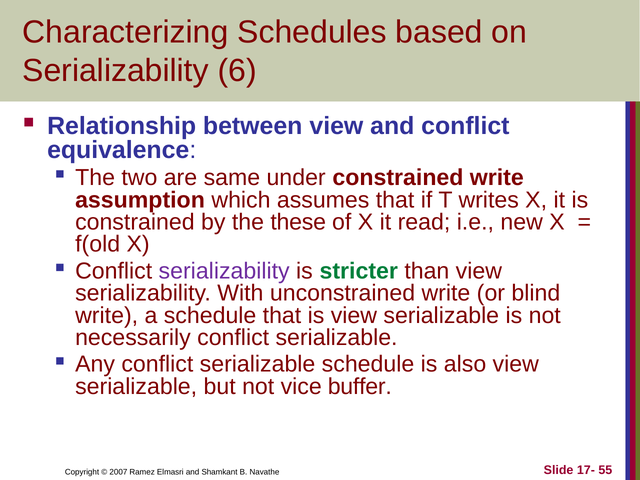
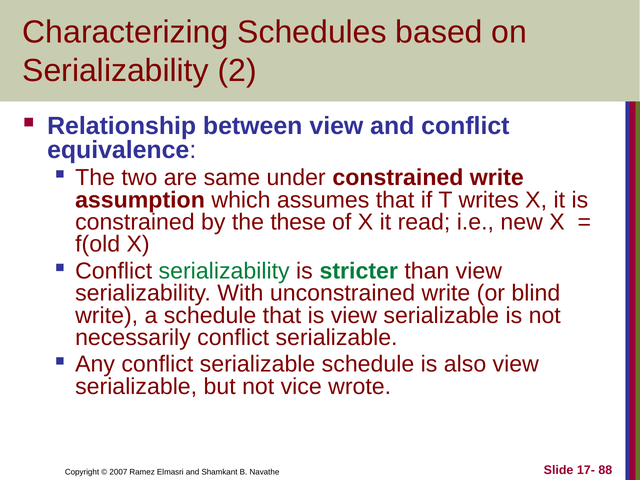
6: 6 -> 2
serializability at (224, 271) colour: purple -> green
buffer: buffer -> wrote
55: 55 -> 88
